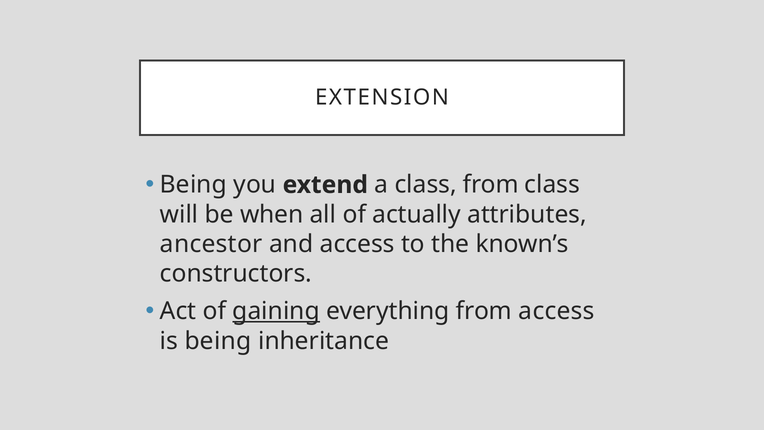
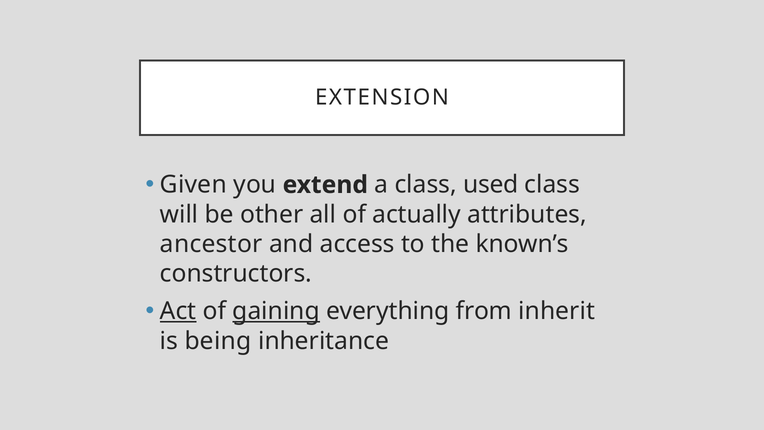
Being at (193, 185): Being -> Given
class from: from -> used
when: when -> other
Act underline: none -> present
from access: access -> inherit
